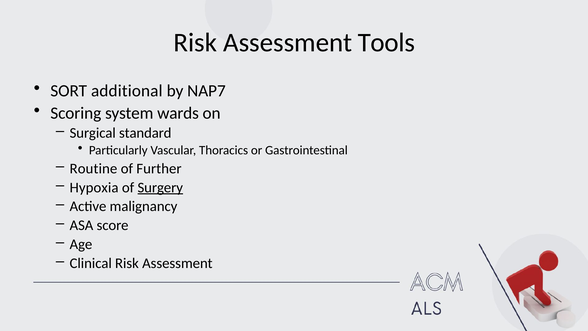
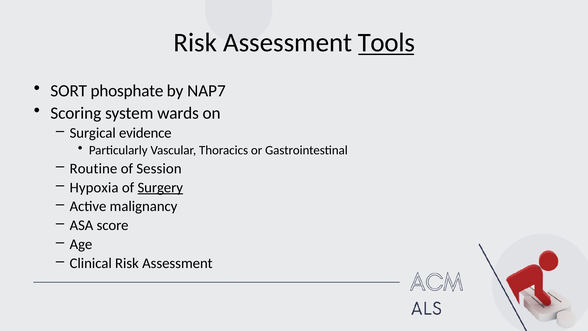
Tools underline: none -> present
additional: additional -> phosphate
standard: standard -> evidence
Further: Further -> Session
